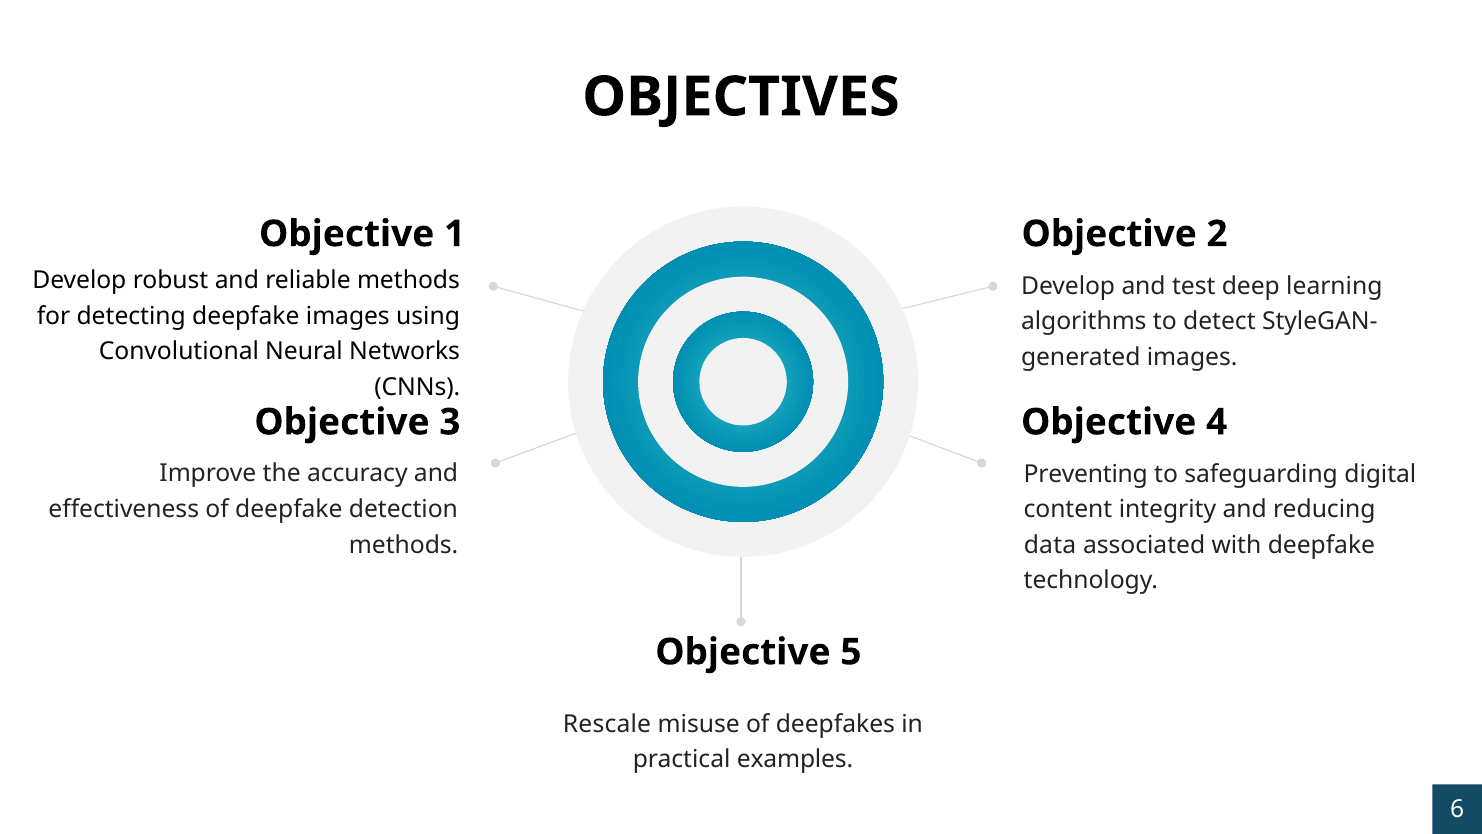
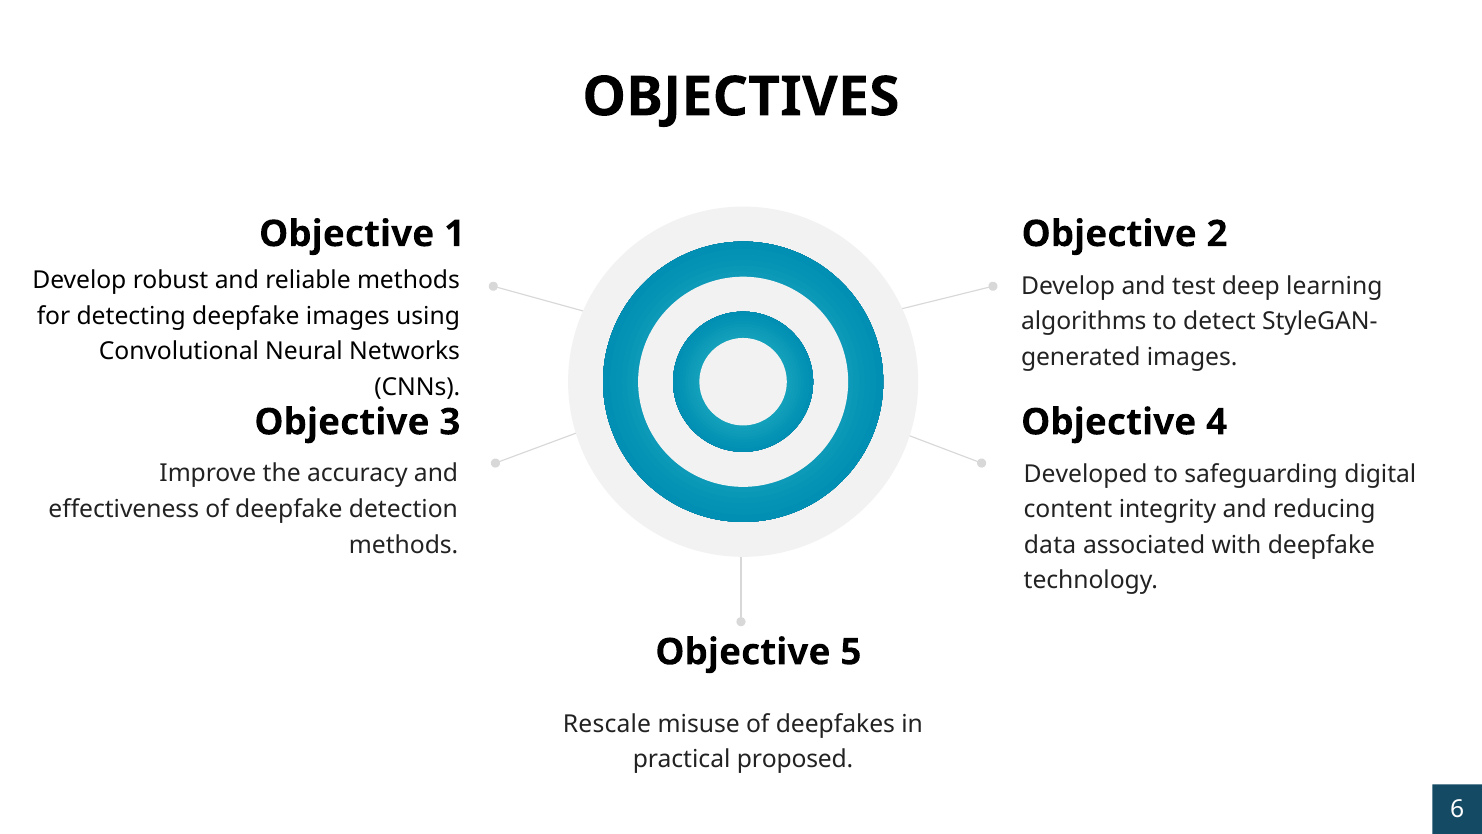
Preventing: Preventing -> Developed
examples: examples -> proposed
